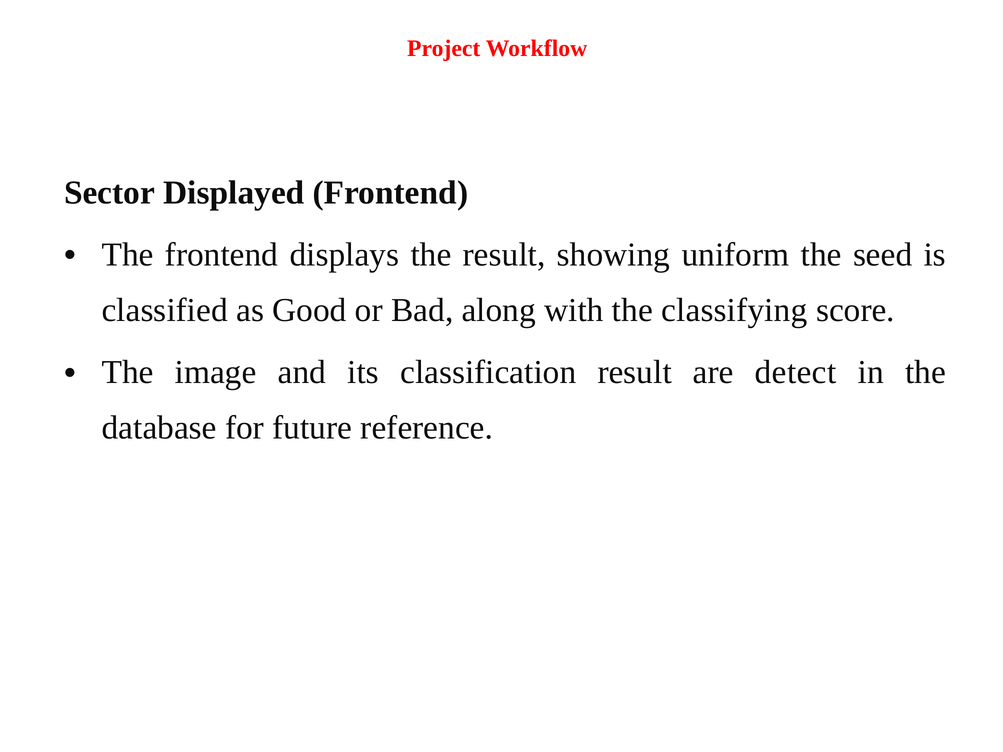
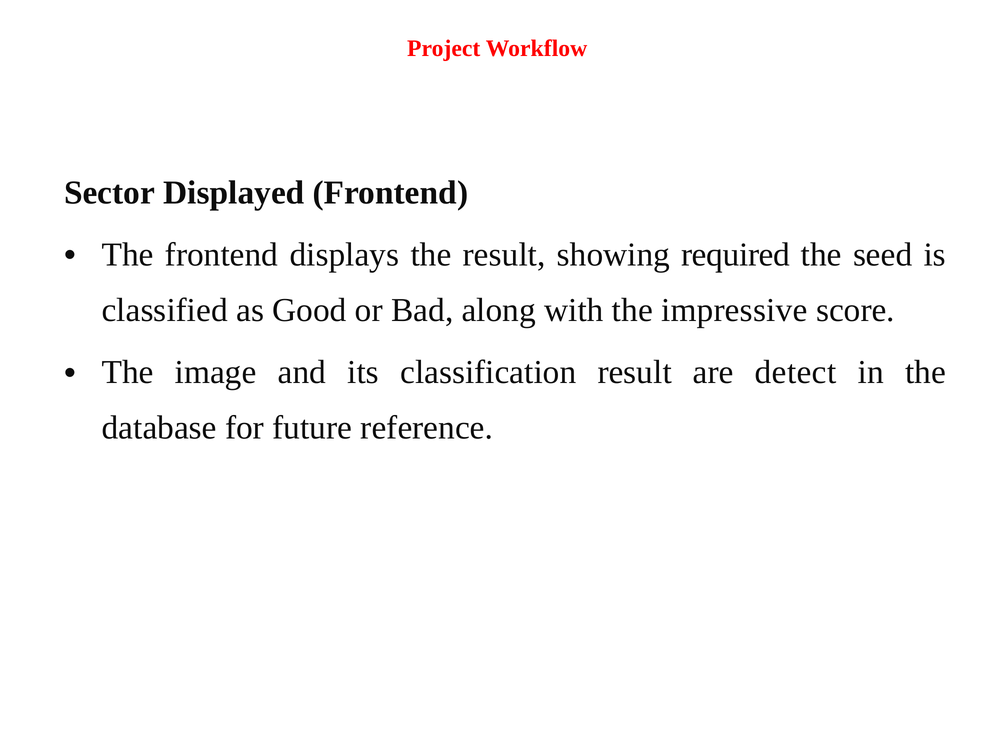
uniform: uniform -> required
classifying: classifying -> impressive
